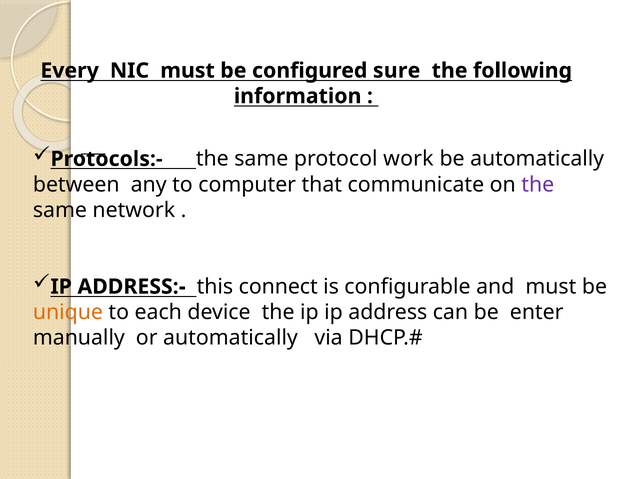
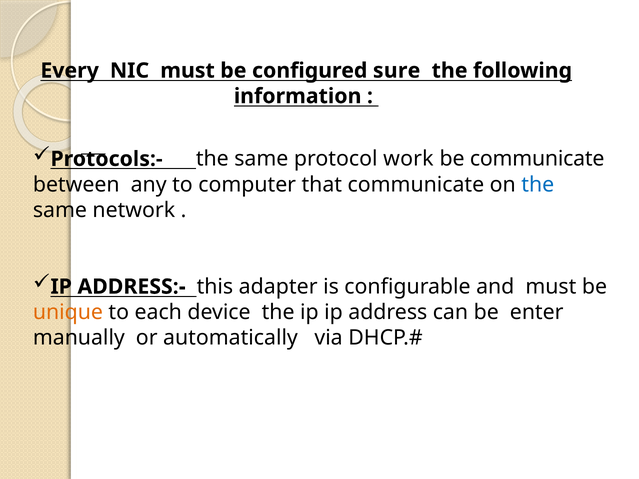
be automatically: automatically -> communicate
the at (538, 185) colour: purple -> blue
connect: connect -> adapter
